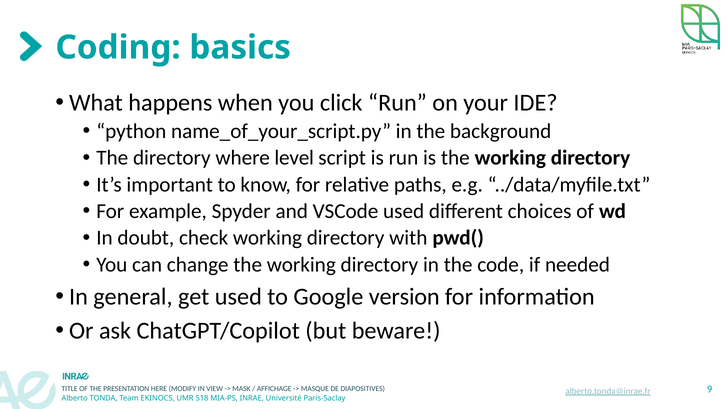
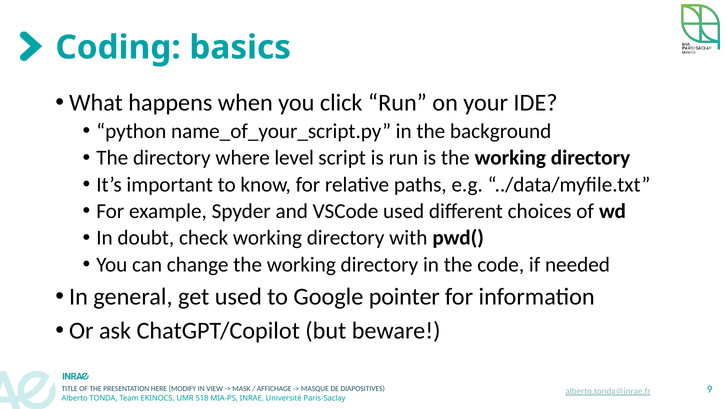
version: version -> pointer
